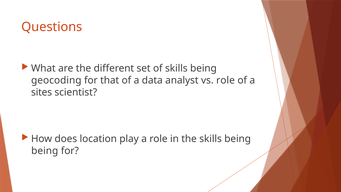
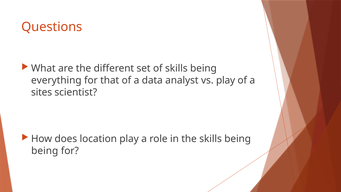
geocoding: geocoding -> everything
vs role: role -> play
